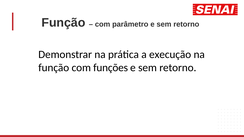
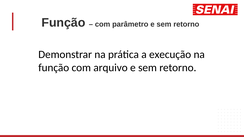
funções: funções -> arquivo
